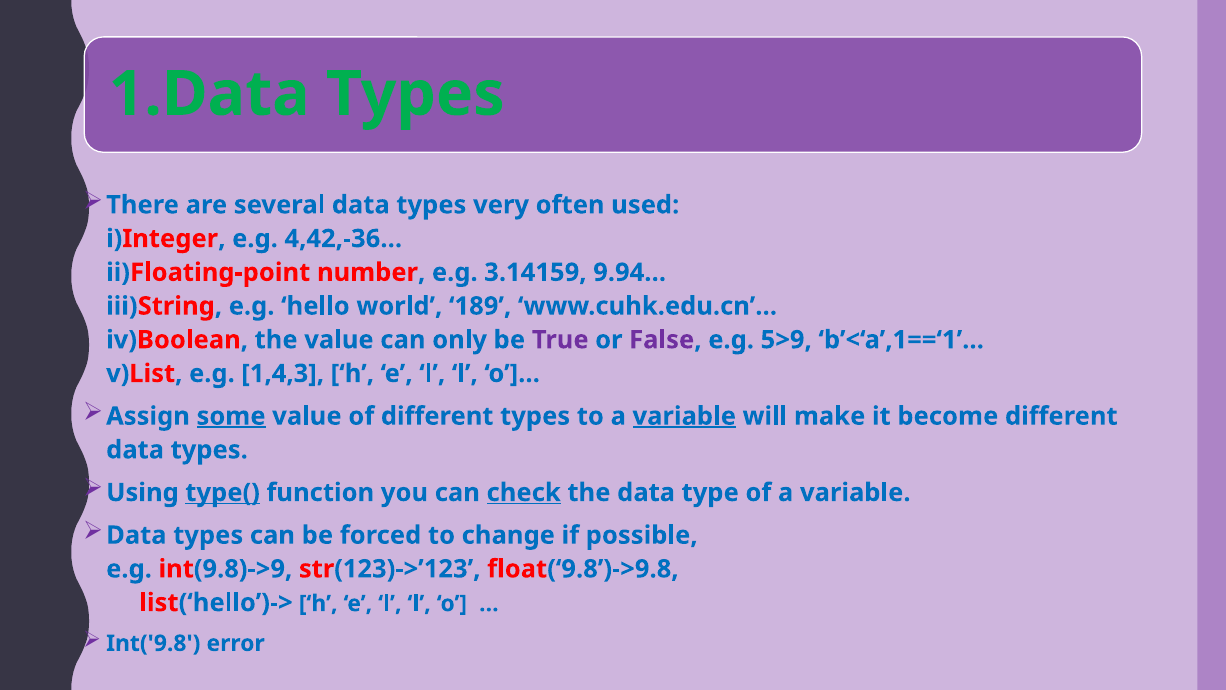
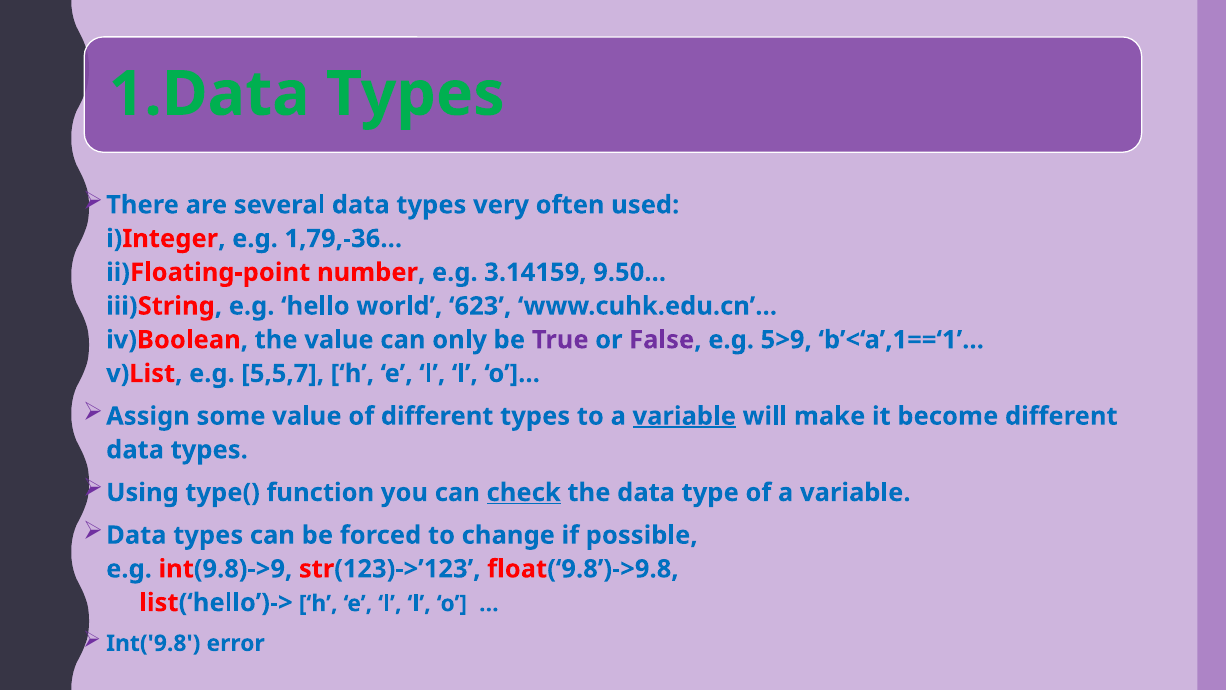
4,42,-36…: 4,42,-36… -> 1,79,-36…
9.94…: 9.94… -> 9.50…
189: 189 -> 623
1,4,3: 1,4,3 -> 5,5,7
some underline: present -> none
type( underline: present -> none
